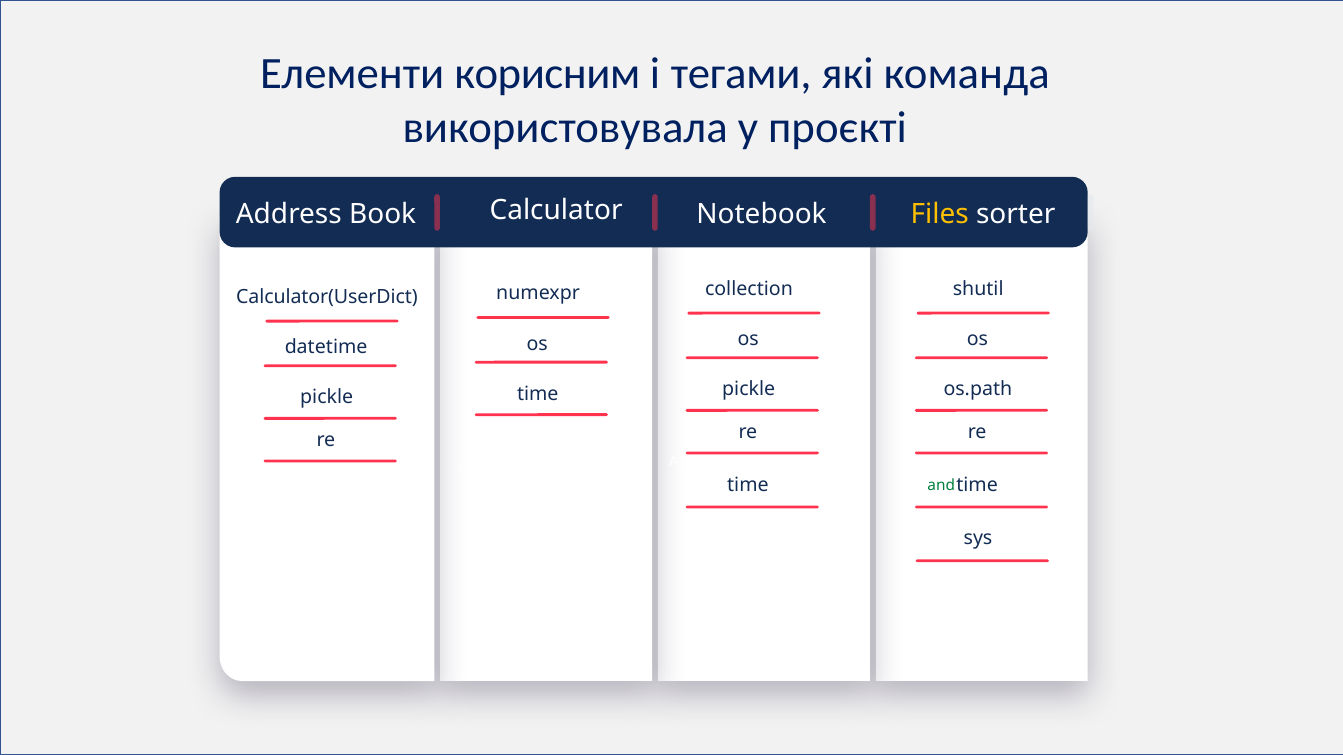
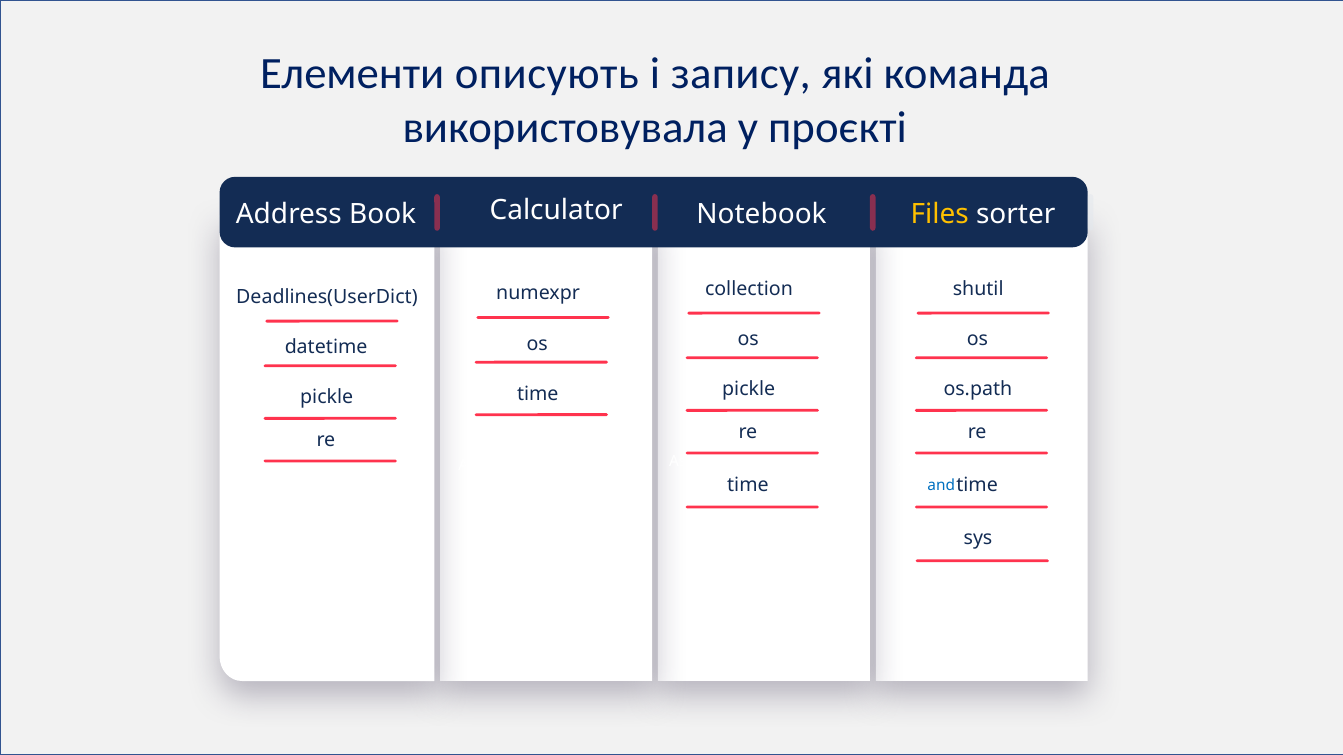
корисним: корисним -> описують
тегами: тегами -> запису
Calculator(UserDict: Calculator(UserDict -> Deadlines(UserDict
and at (941, 485) colour: green -> blue
